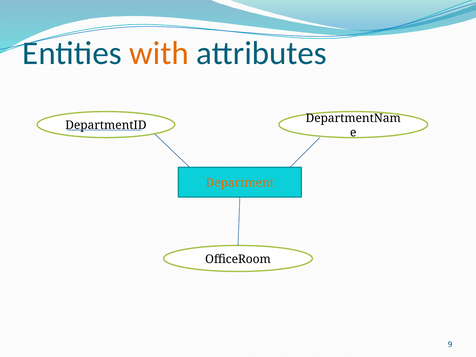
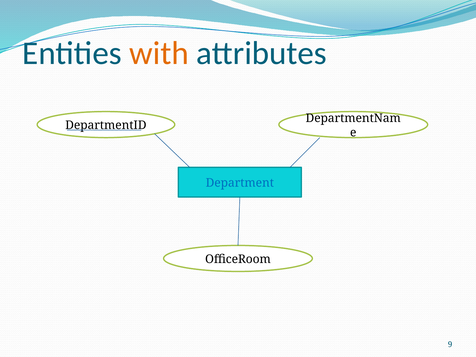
Department colour: orange -> blue
